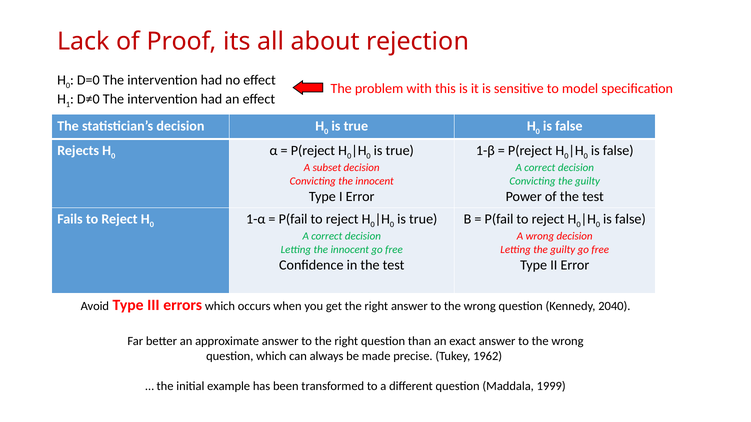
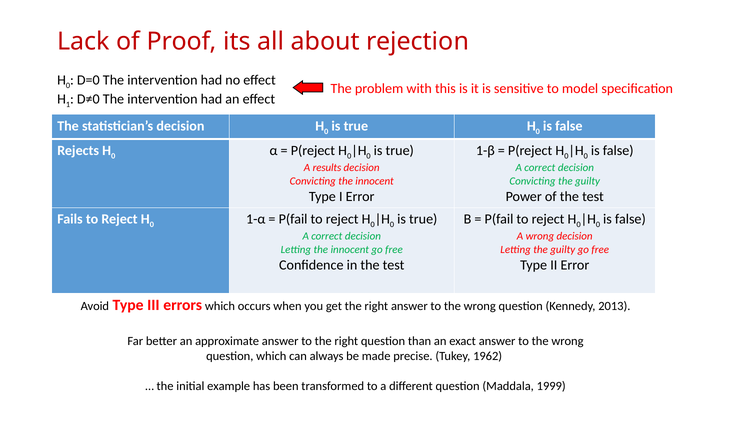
subset: subset -> results
2040: 2040 -> 2013
